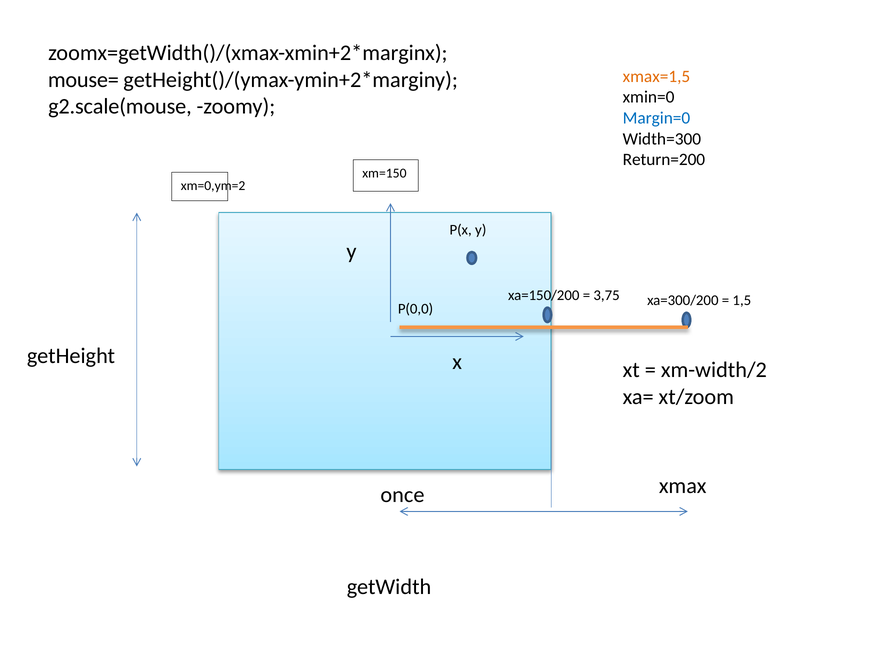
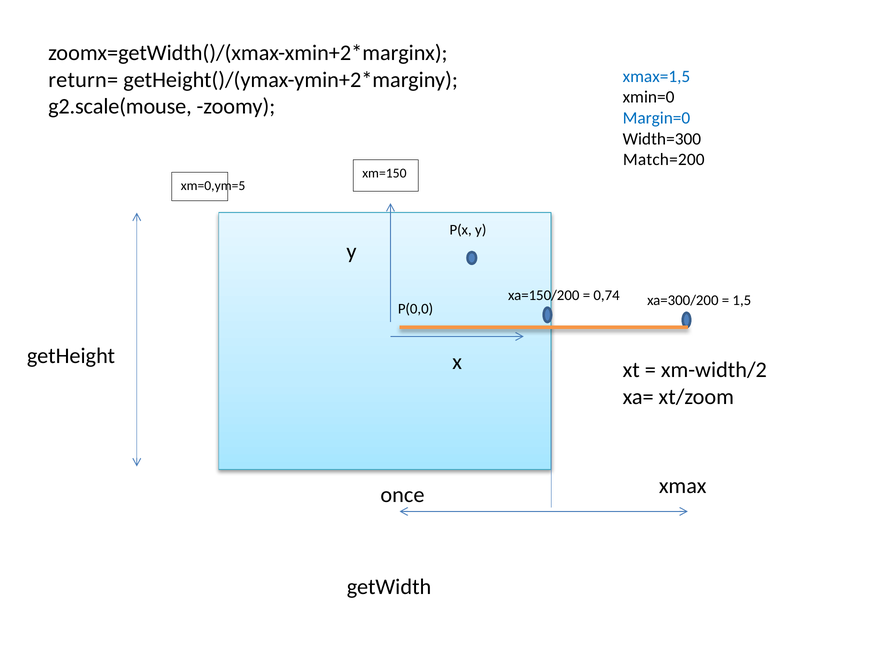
xmax=1,5 colour: orange -> blue
mouse=: mouse= -> return=
Return=200: Return=200 -> Match=200
xm=0,ym=2: xm=0,ym=2 -> xm=0,ym=5
3,75: 3,75 -> 0,74
